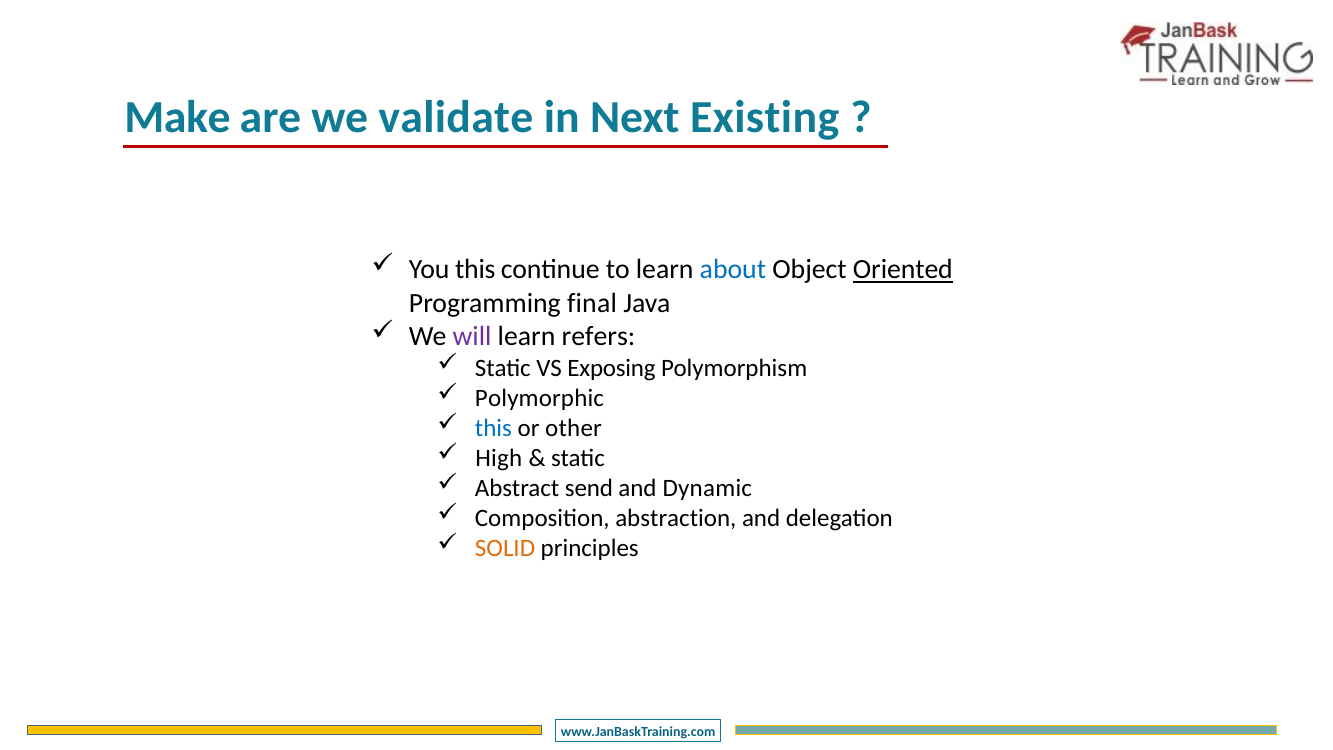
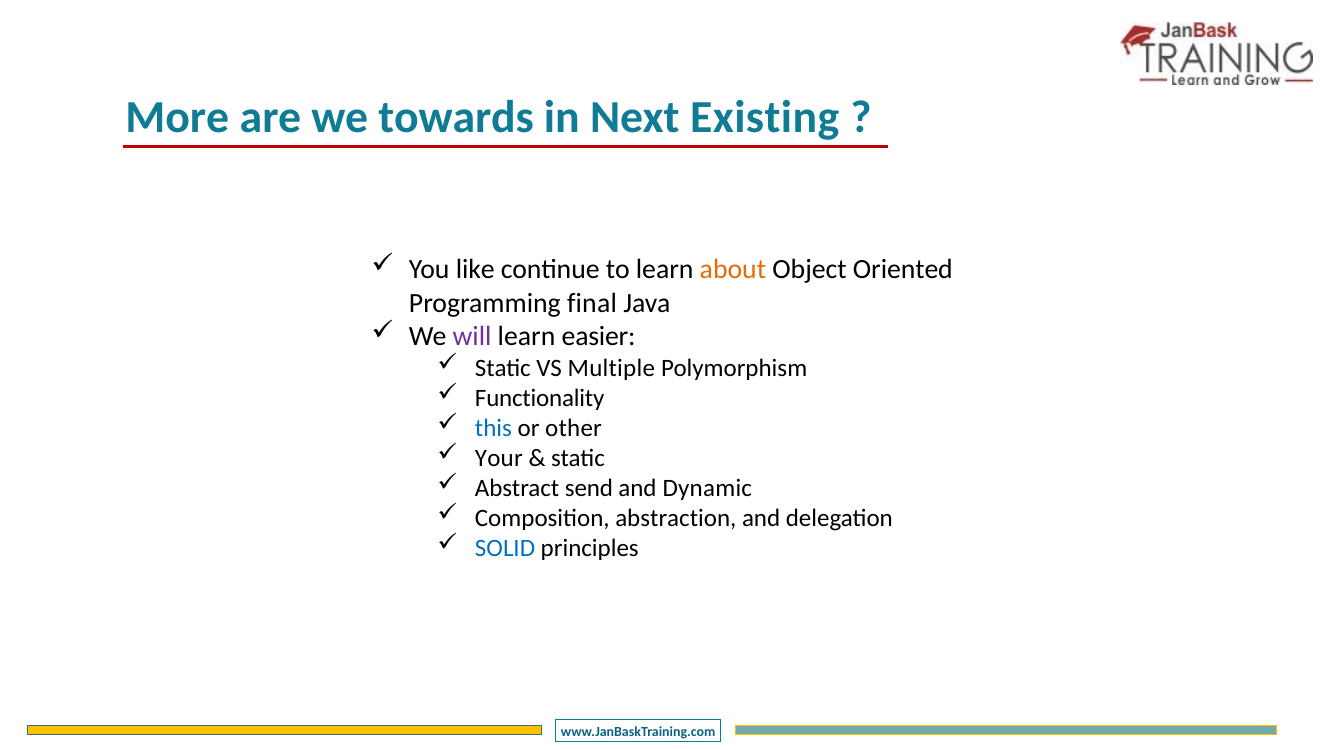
Make: Make -> More
validate: validate -> towards
You this: this -> like
about colour: blue -> orange
Oriented underline: present -> none
refers: refers -> easier
Exposing: Exposing -> Multiple
Polymorphic: Polymorphic -> Functionality
High: High -> Your
SOLID colour: orange -> blue
